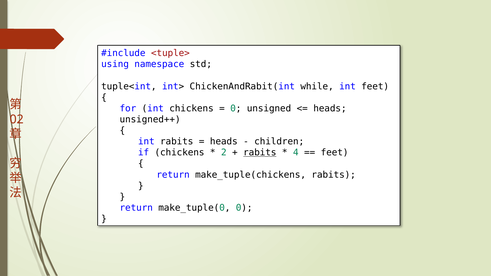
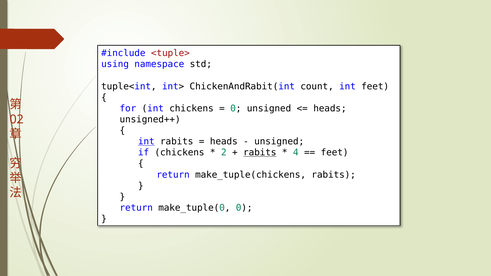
while: while -> count
int at (146, 142) underline: none -> present
children at (279, 142): children -> unsigned
